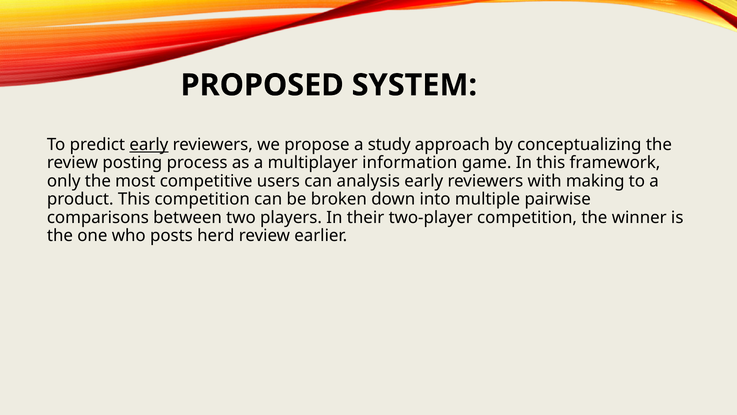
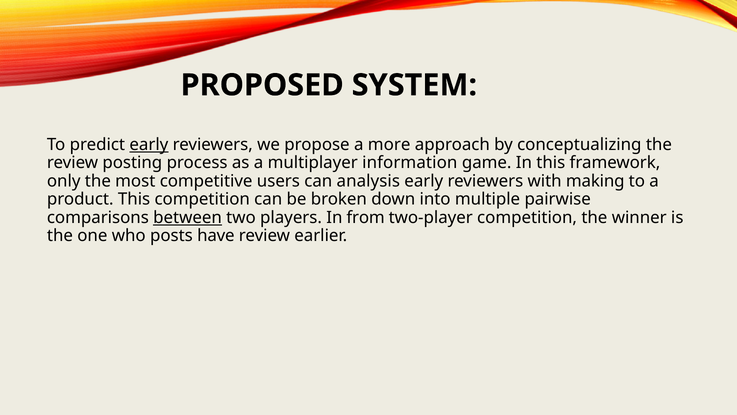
study: study -> more
between underline: none -> present
their: their -> from
herd: herd -> have
